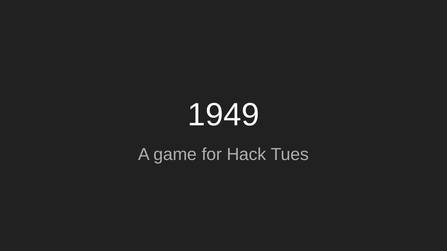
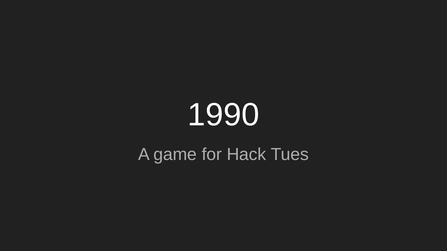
1949: 1949 -> 1990
